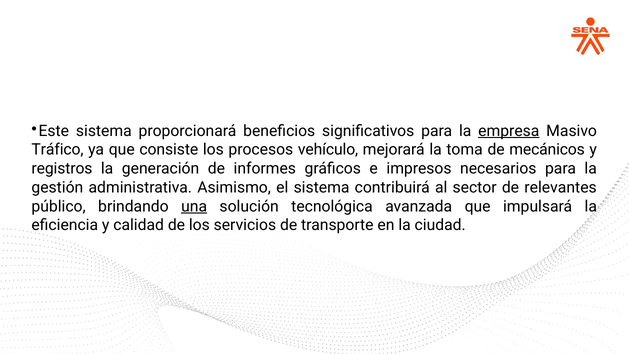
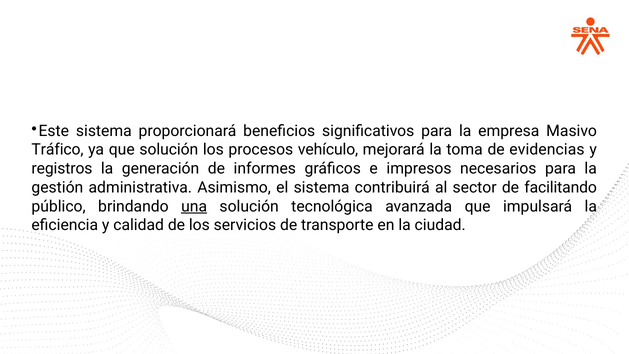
empresa underline: present -> none
que consiste: consiste -> solución
mecánicos: mecánicos -> evidencias
relevantes: relevantes -> facilitando
